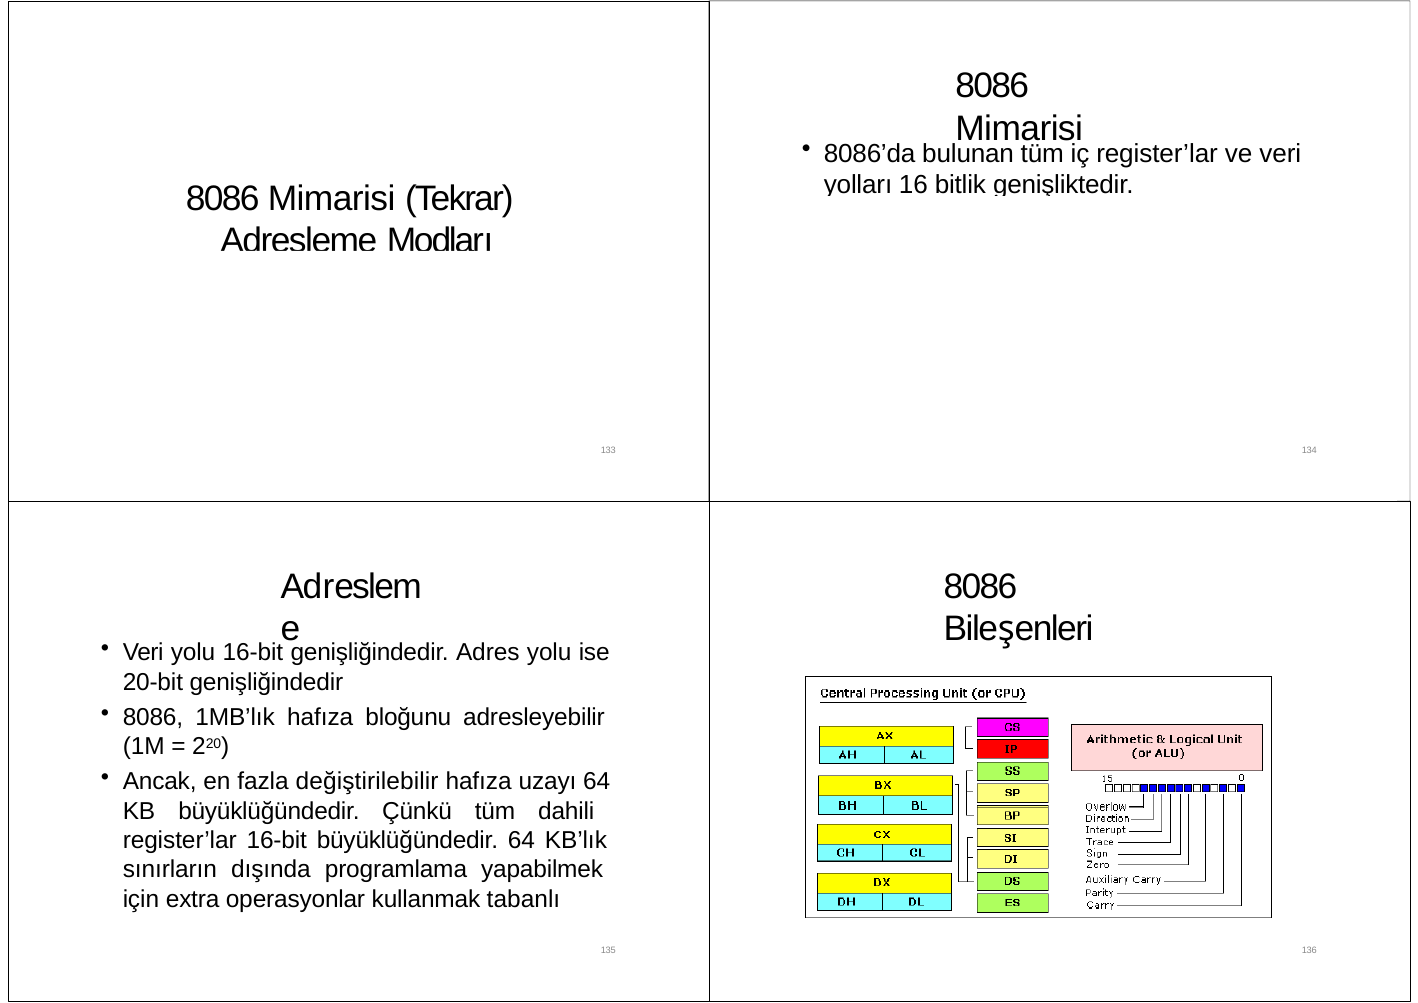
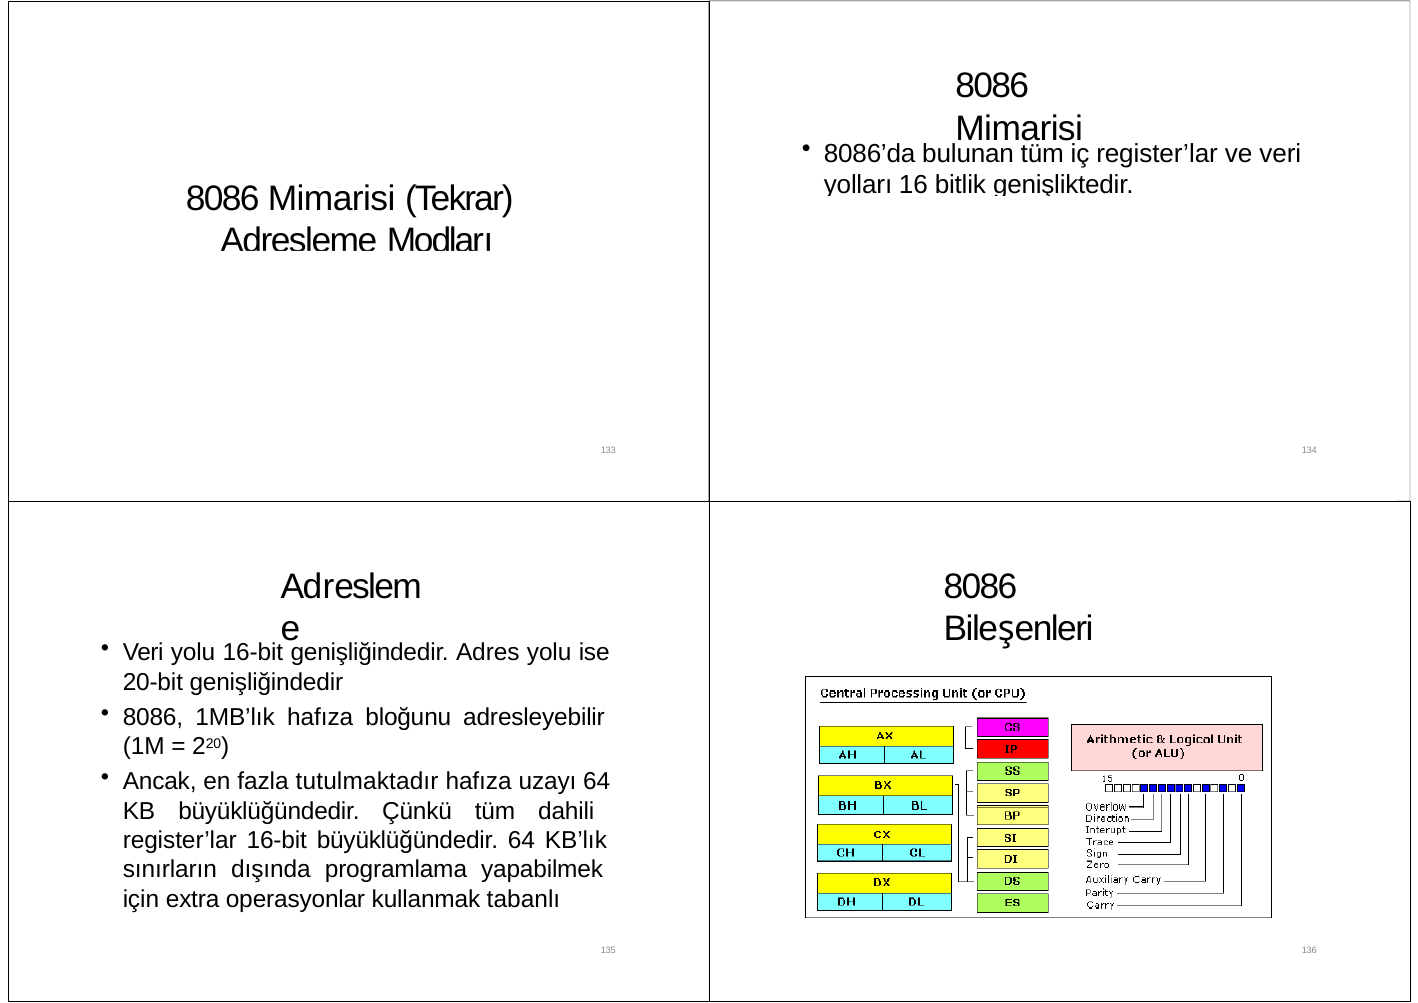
değiştirilebilir: değiştirilebilir -> tutulmaktadır
